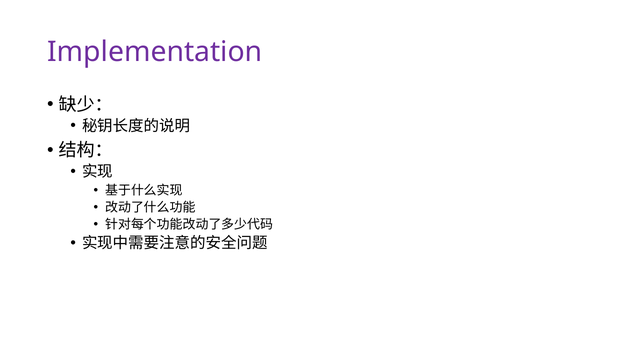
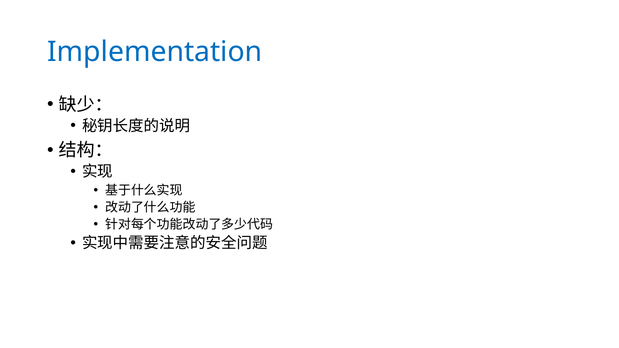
Implementation colour: purple -> blue
